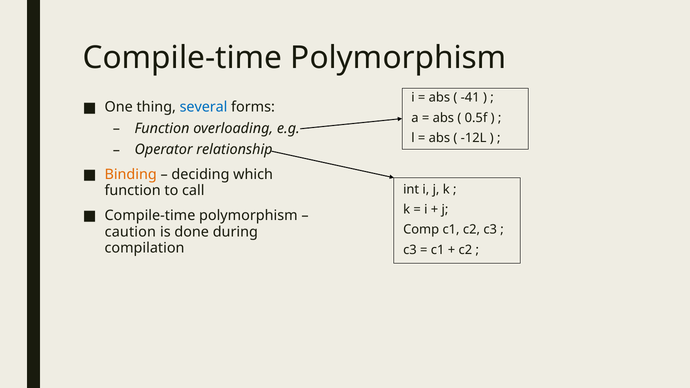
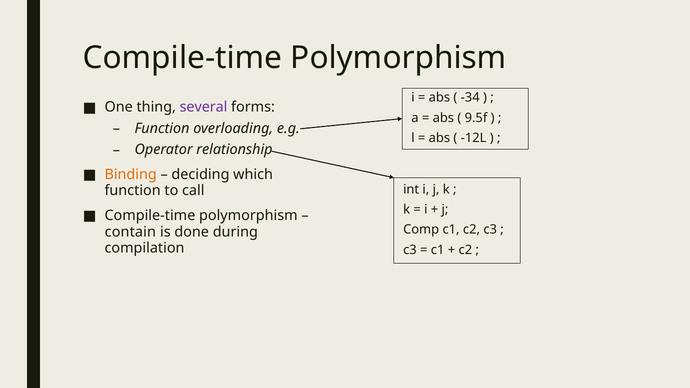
-41: -41 -> -34
several colour: blue -> purple
0.5f: 0.5f -> 9.5f
caution: caution -> contain
